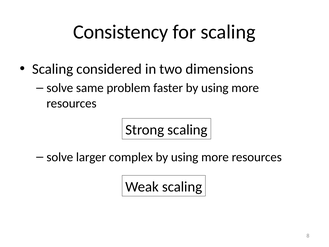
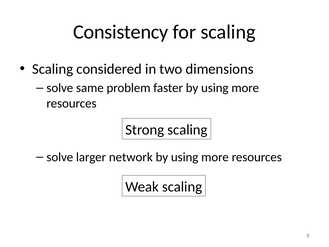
complex: complex -> network
